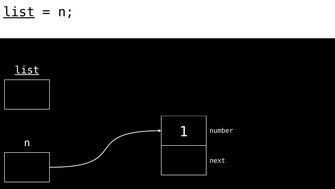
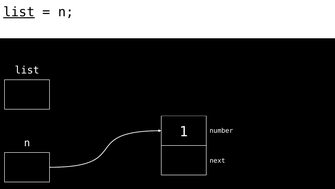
list at (27, 70) underline: present -> none
